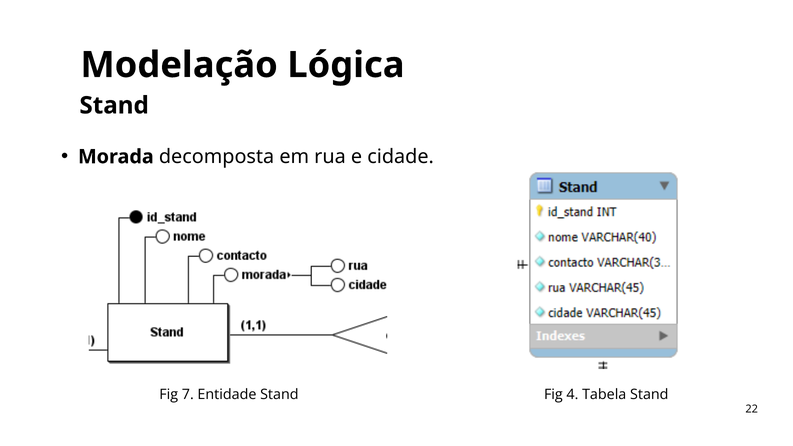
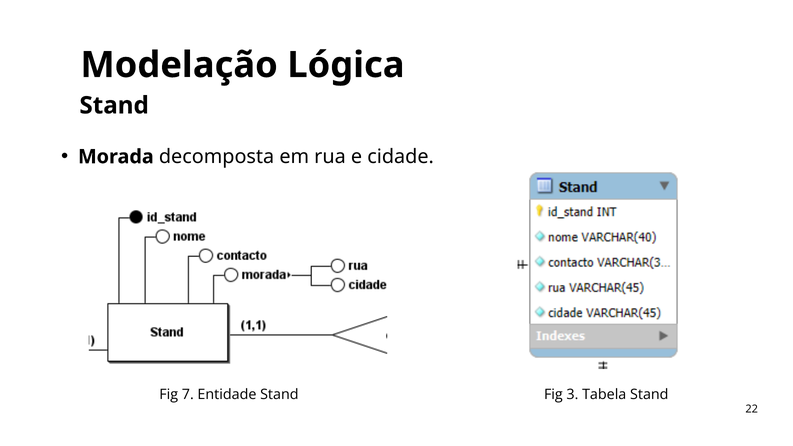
4: 4 -> 3
